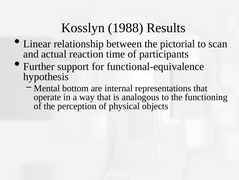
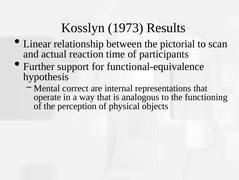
1988: 1988 -> 1973
bottom: bottom -> correct
